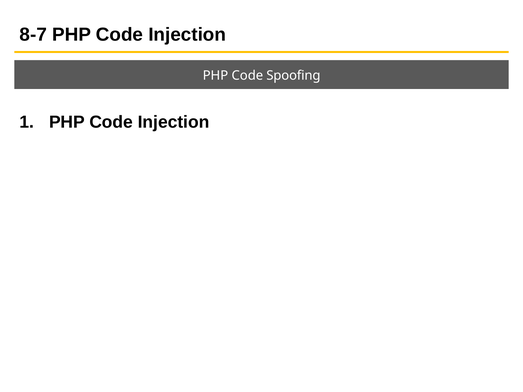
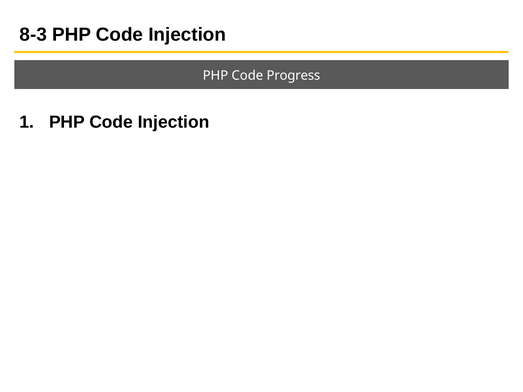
8-7: 8-7 -> 8-3
Spoofing: Spoofing -> Progress
